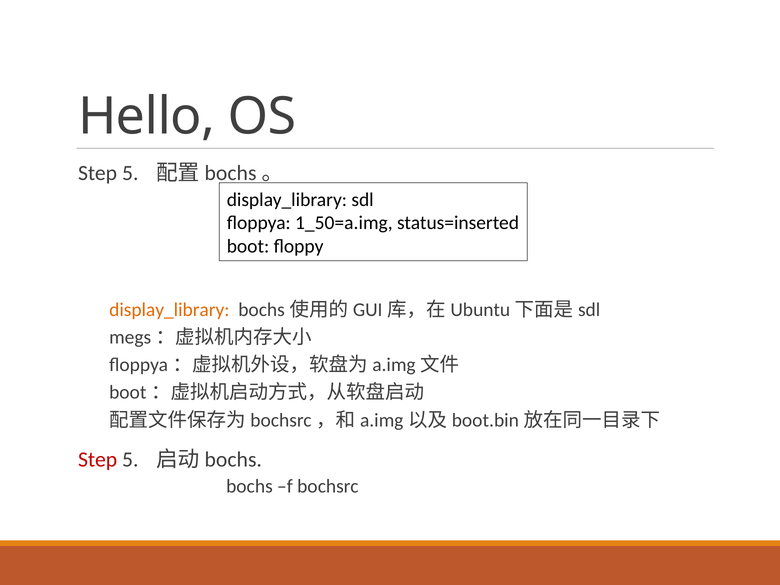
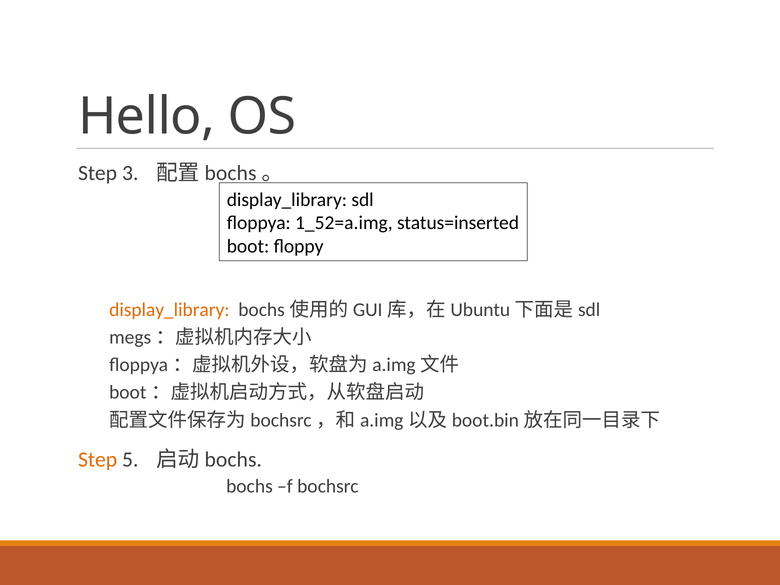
5 at (130, 173): 5 -> 3
1_50=a.img: 1_50=a.img -> 1_52=a.img
Step at (98, 460) colour: red -> orange
